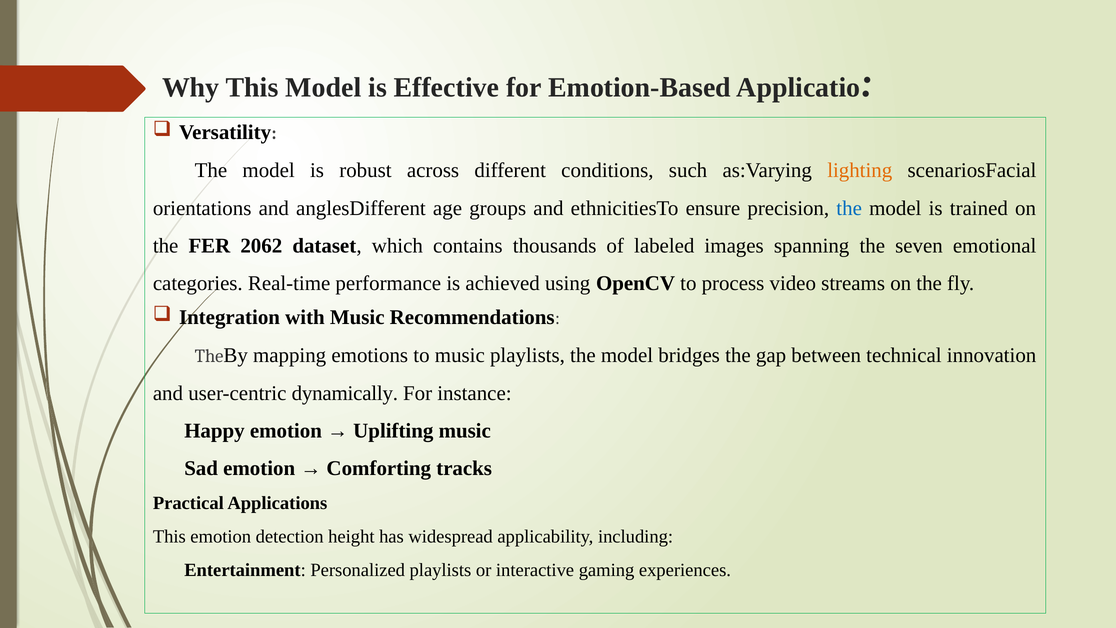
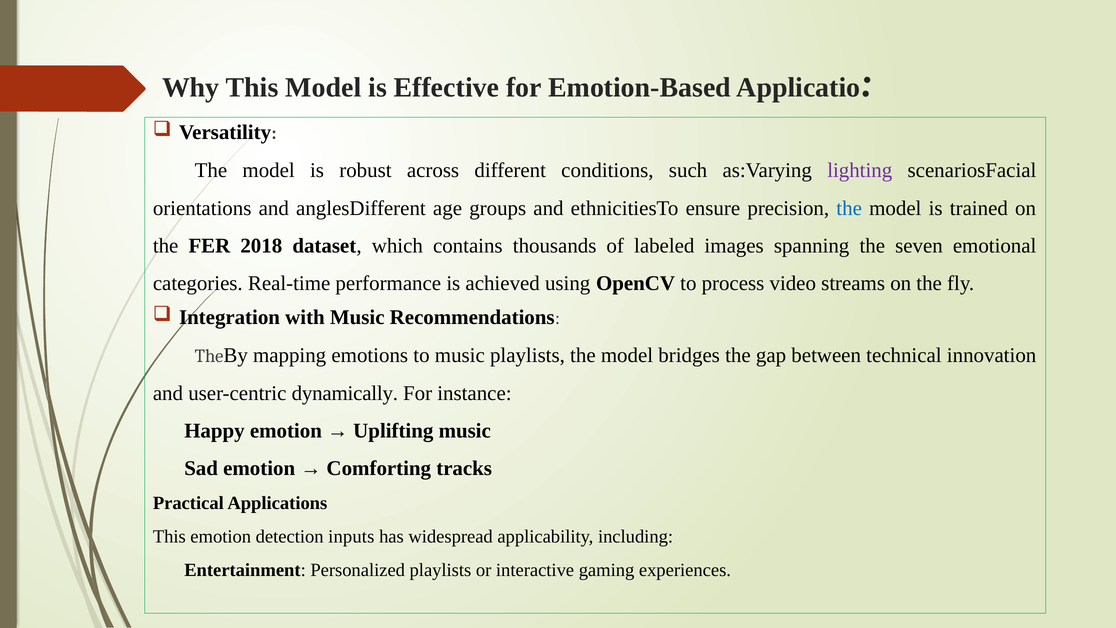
lighting colour: orange -> purple
2062: 2062 -> 2018
height: height -> inputs
